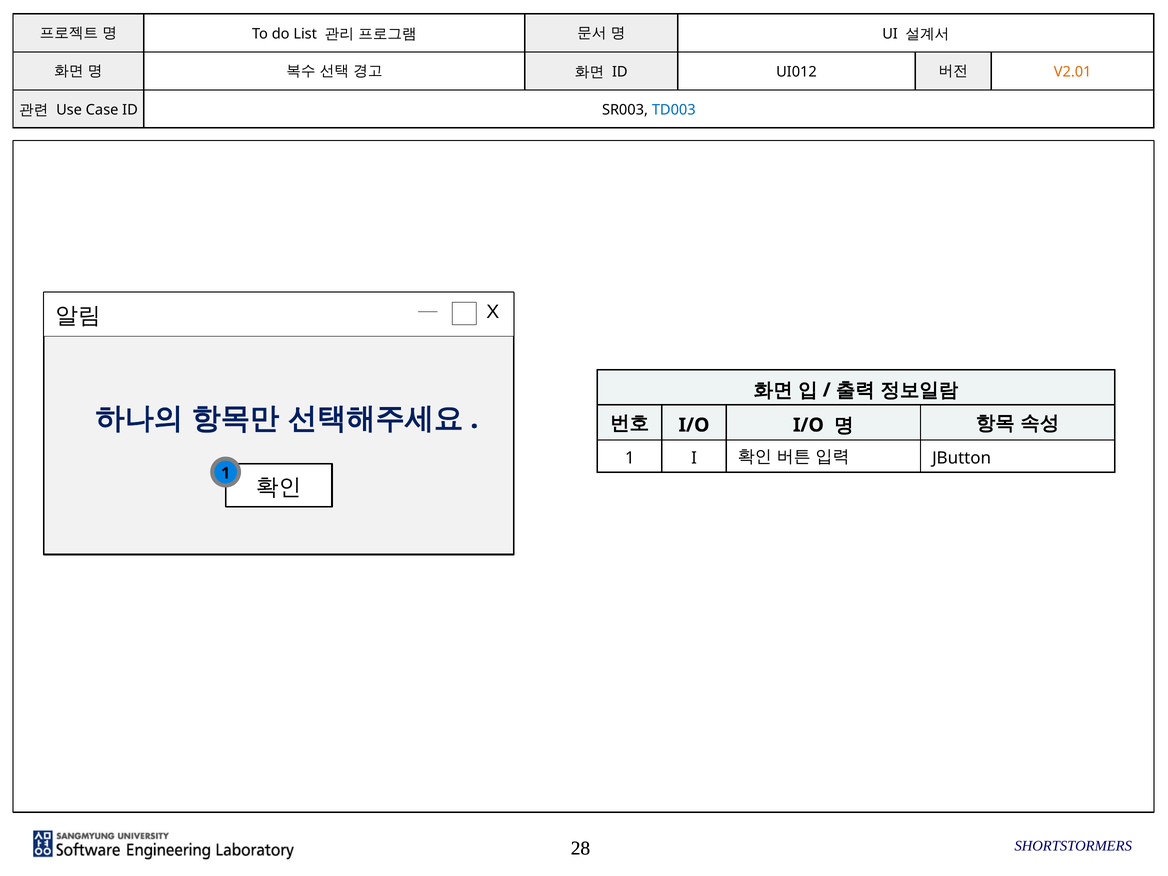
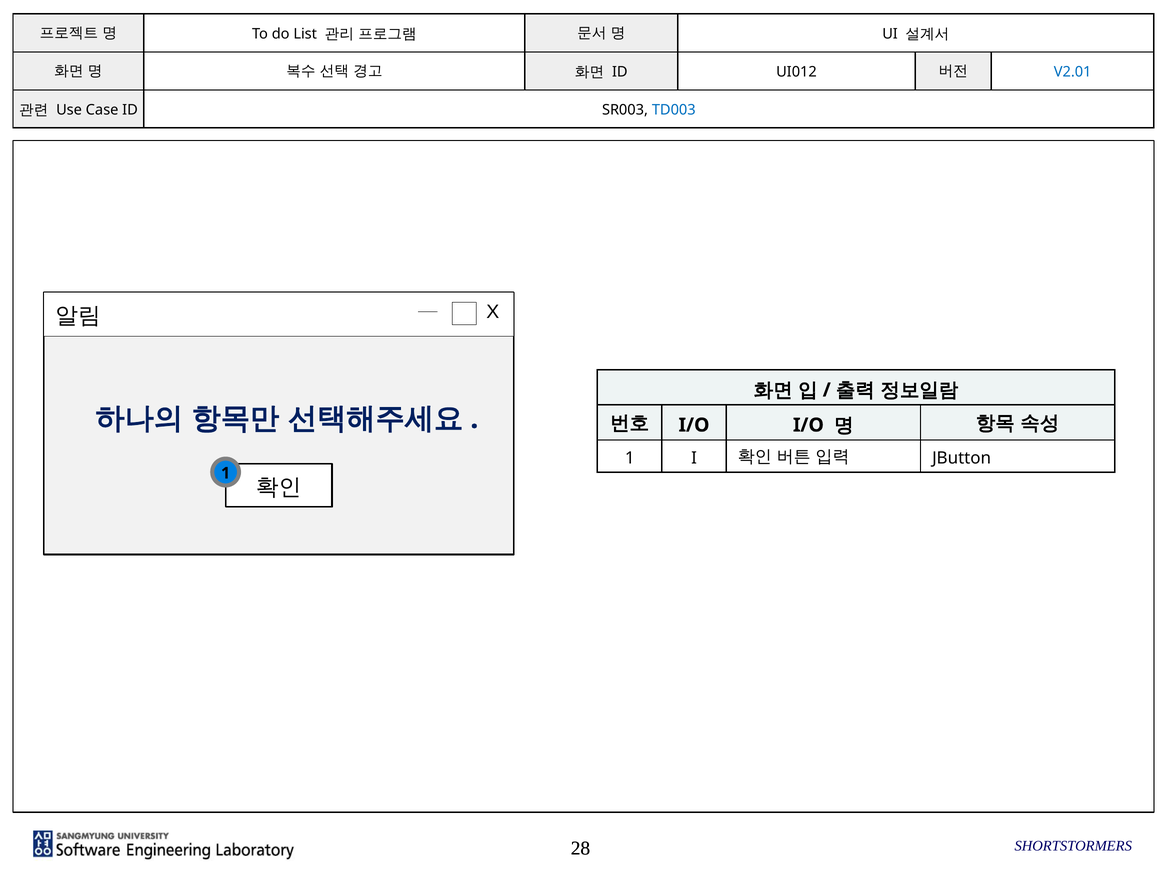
V2.01 colour: orange -> blue
